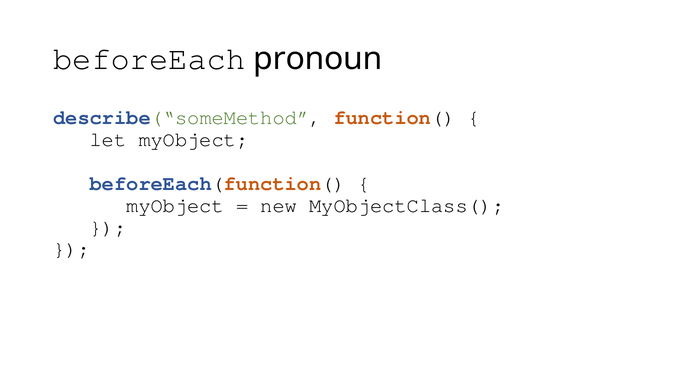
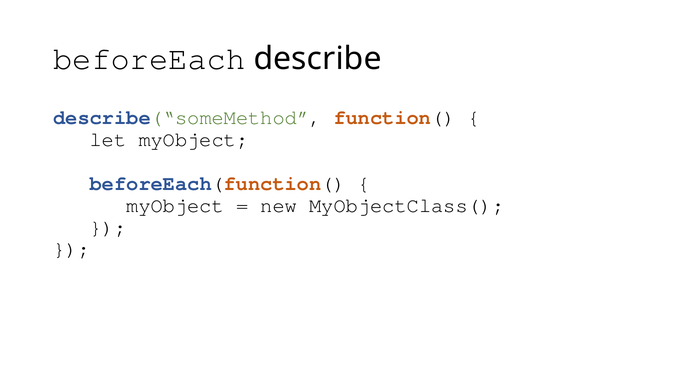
pronoun: pronoun -> describe
